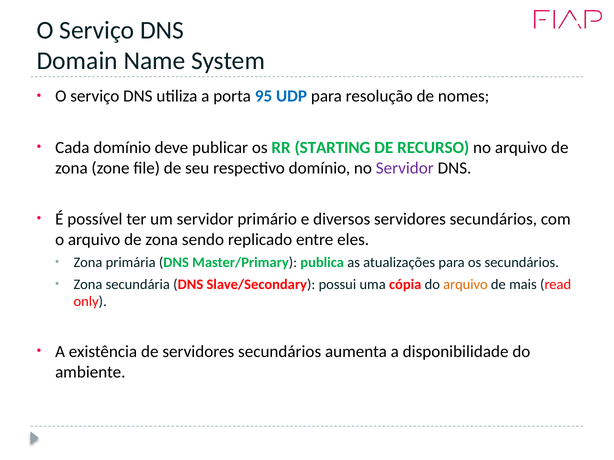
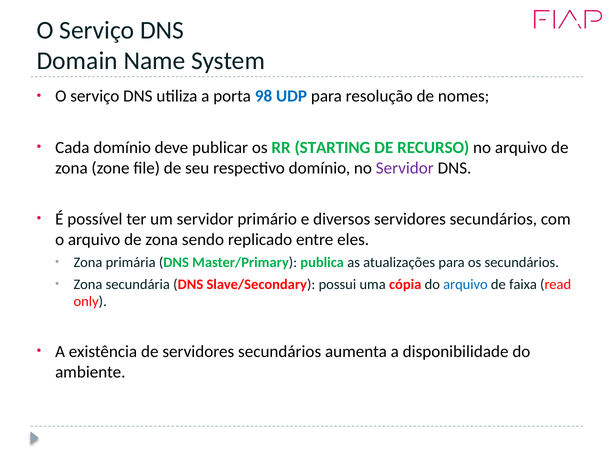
95: 95 -> 98
arquivo at (465, 285) colour: orange -> blue
mais: mais -> faixa
